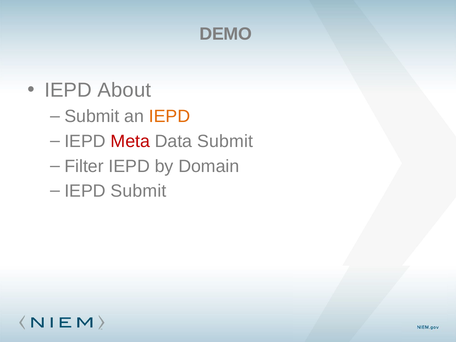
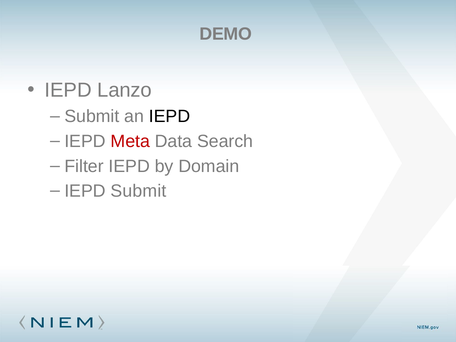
About: About -> Lanzo
IEPD at (170, 116) colour: orange -> black
Data Submit: Submit -> Search
